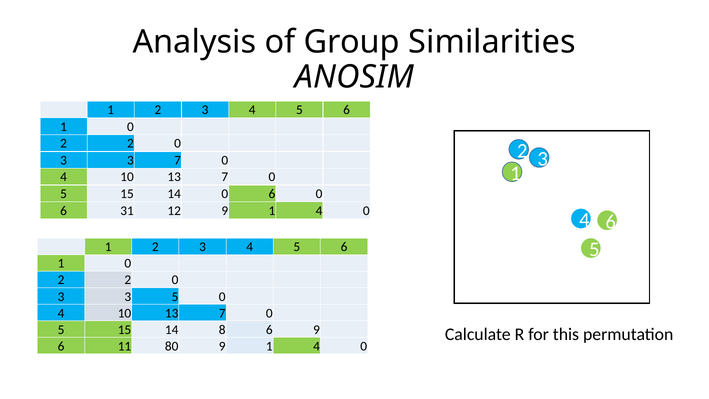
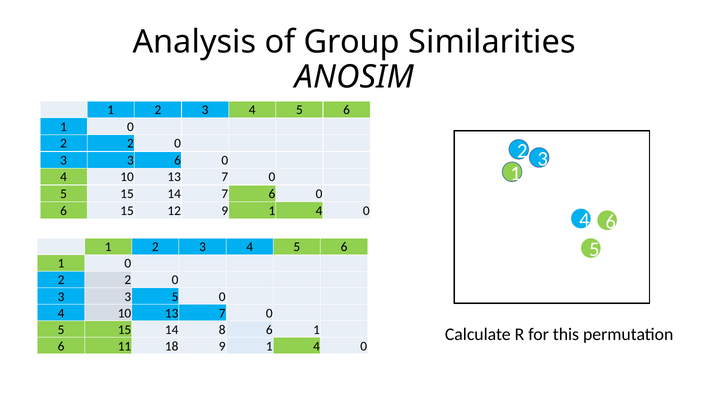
3 7: 7 -> 6
14 0: 0 -> 7
6 31: 31 -> 15
8 6 9: 9 -> 1
80: 80 -> 18
